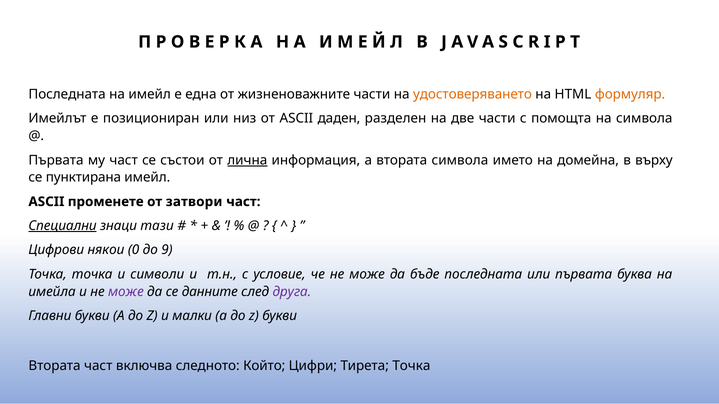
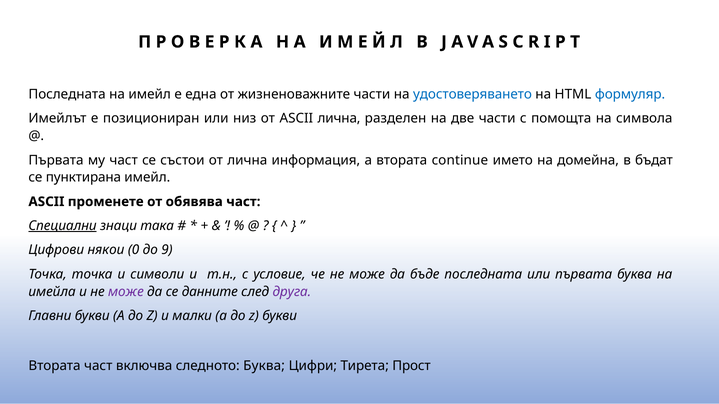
удостоверяването colour: orange -> blue
формуляр colour: orange -> blue
ASCII даден: даден -> лична
лична at (247, 160) underline: present -> none
втората символа: символа -> continue
върху: върху -> бъдат
затвори: затвори -> обявява
тази: тази -> така
следното Който: Който -> Буква
Тирета Точка: Точка -> Прост
